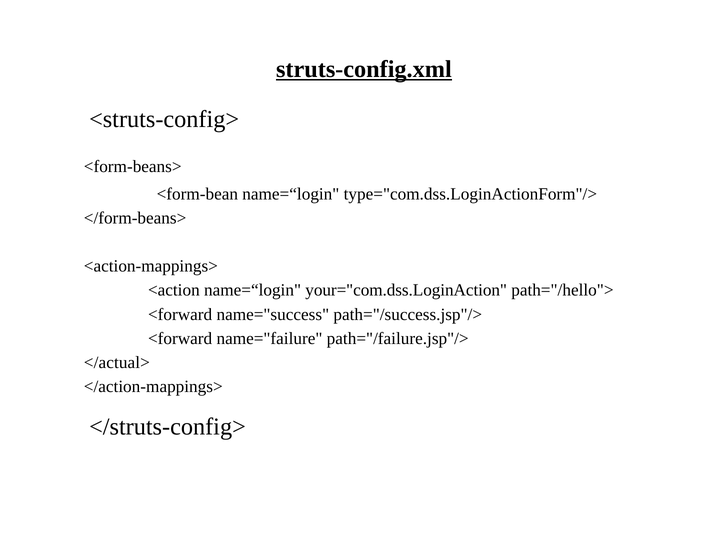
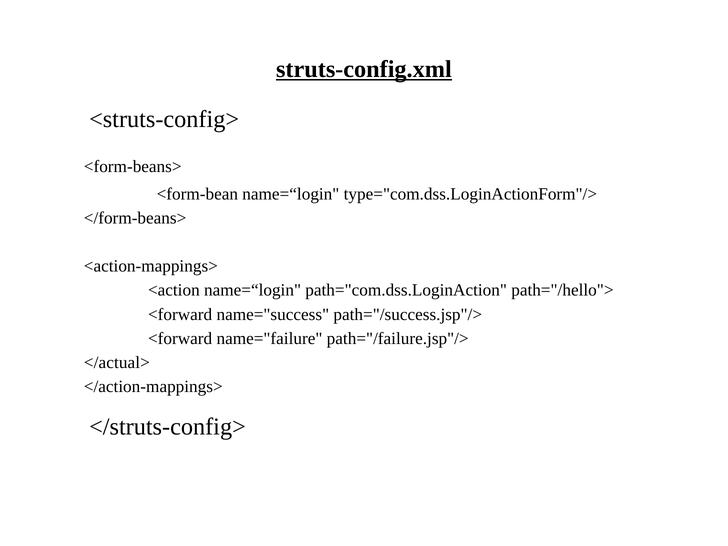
your="com.dss.LoginAction: your="com.dss.LoginAction -> path="com.dss.LoginAction
